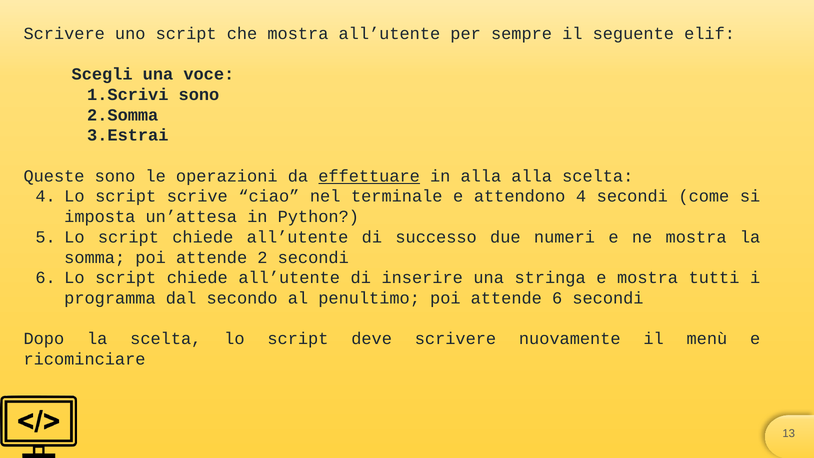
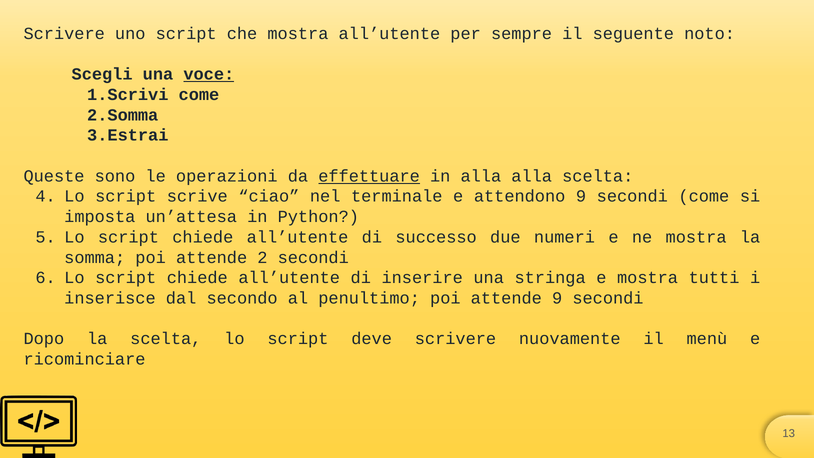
elif: elif -> noto
voce underline: none -> present
sono at (199, 95): sono -> come
attendono 4: 4 -> 9
programma: programma -> inserisce
attende 6: 6 -> 9
